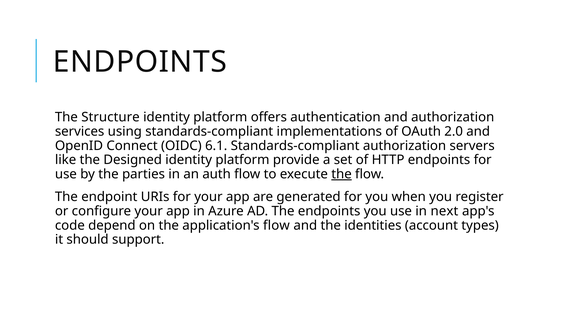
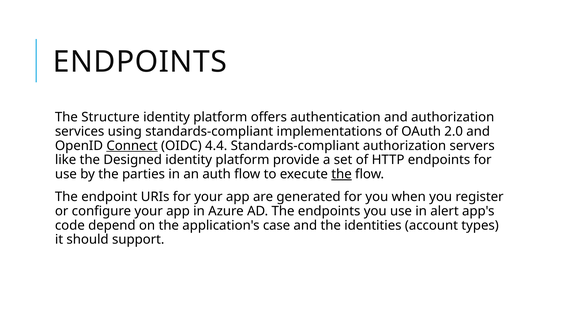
Connect underline: none -> present
6.1: 6.1 -> 4.4
next: next -> alert
application's flow: flow -> case
